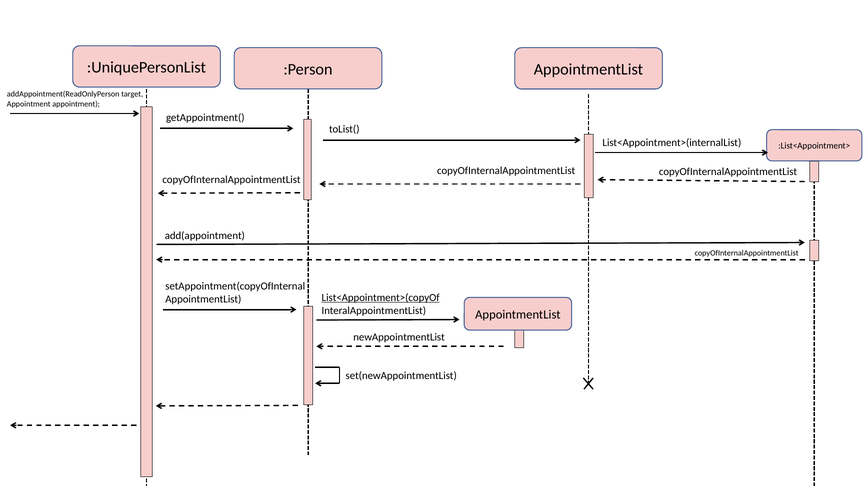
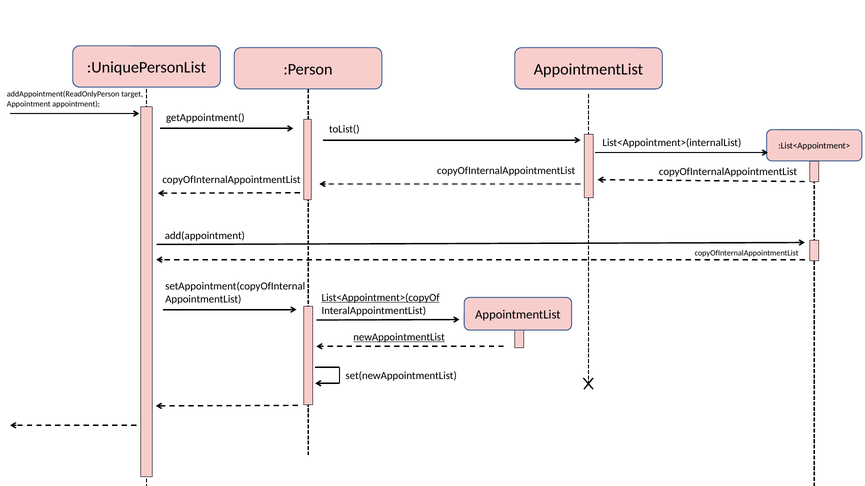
newAppointmentList underline: none -> present
